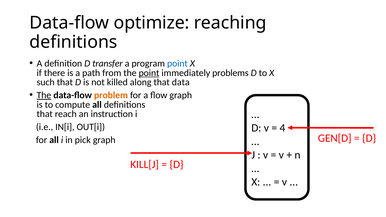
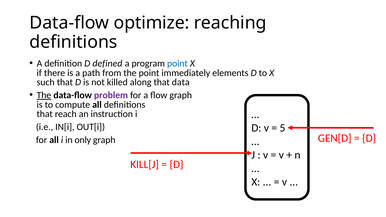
transfer: transfer -> defined
point at (149, 73) underline: present -> none
problems: problems -> elements
problem colour: orange -> purple
4: 4 -> 5
pick: pick -> only
